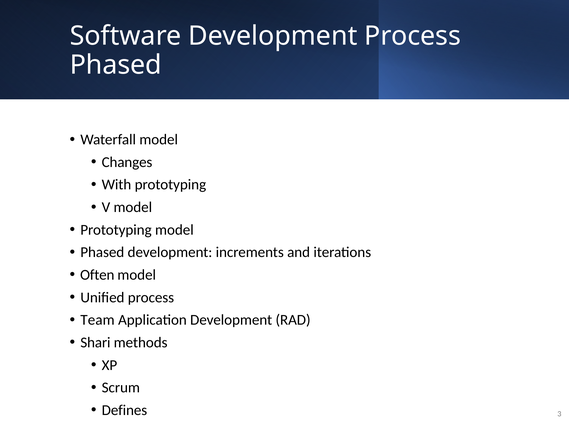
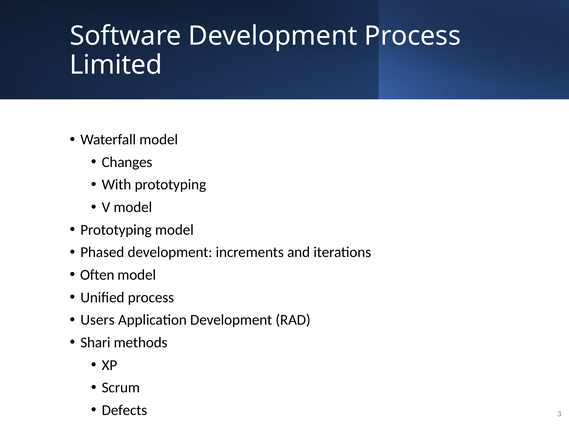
Phased at (116, 65): Phased -> Limited
Team: Team -> Users
Defines: Defines -> Defects
